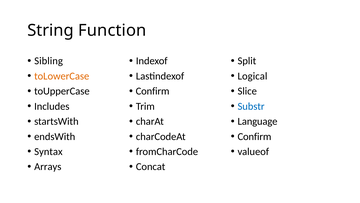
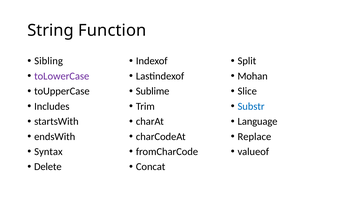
toLowerCase colour: orange -> purple
Logical: Logical -> Mohan
Confirm at (153, 91): Confirm -> Sublime
Confirm at (254, 136): Confirm -> Replace
Arrays: Arrays -> Delete
